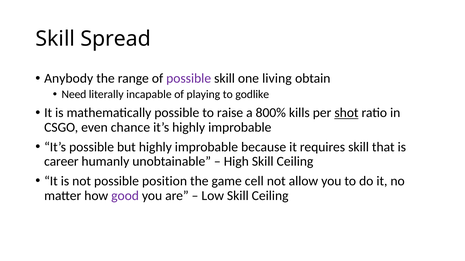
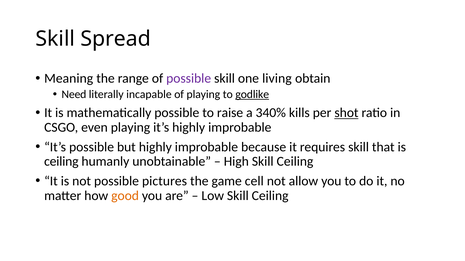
Anybody: Anybody -> Meaning
godlike underline: none -> present
800%: 800% -> 340%
even chance: chance -> playing
career at (61, 162): career -> ceiling
position: position -> pictures
good colour: purple -> orange
